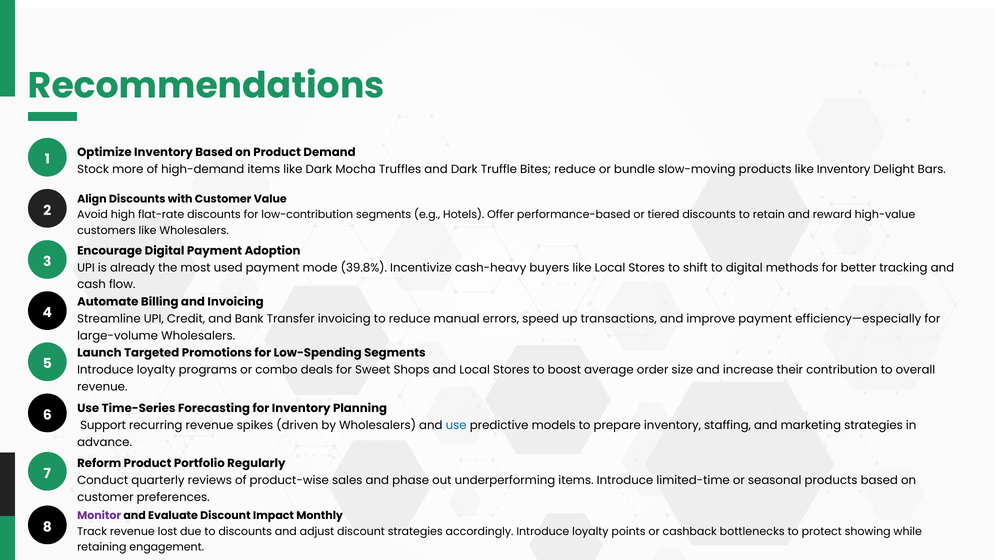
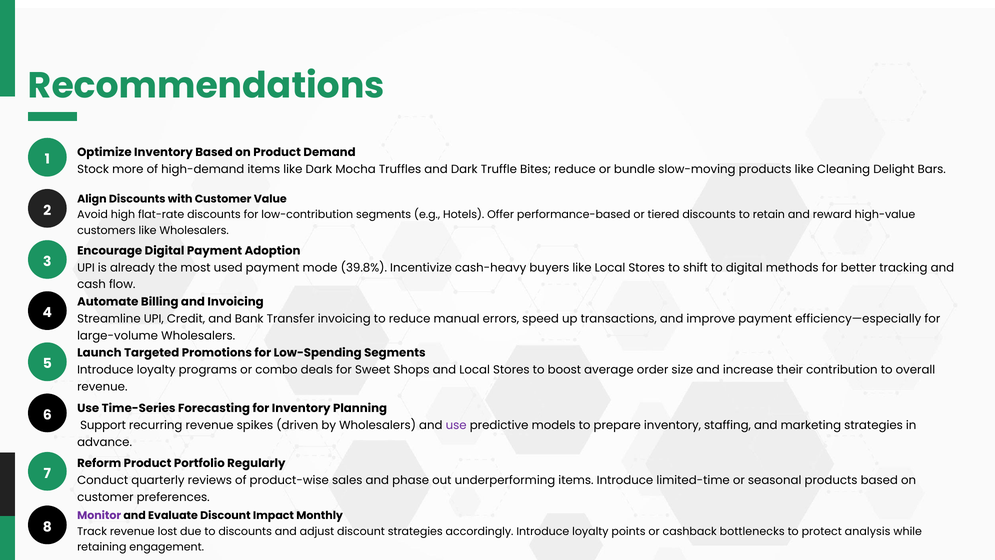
like Inventory: Inventory -> Cleaning
use at (456, 425) colour: blue -> purple
showing: showing -> analysis
